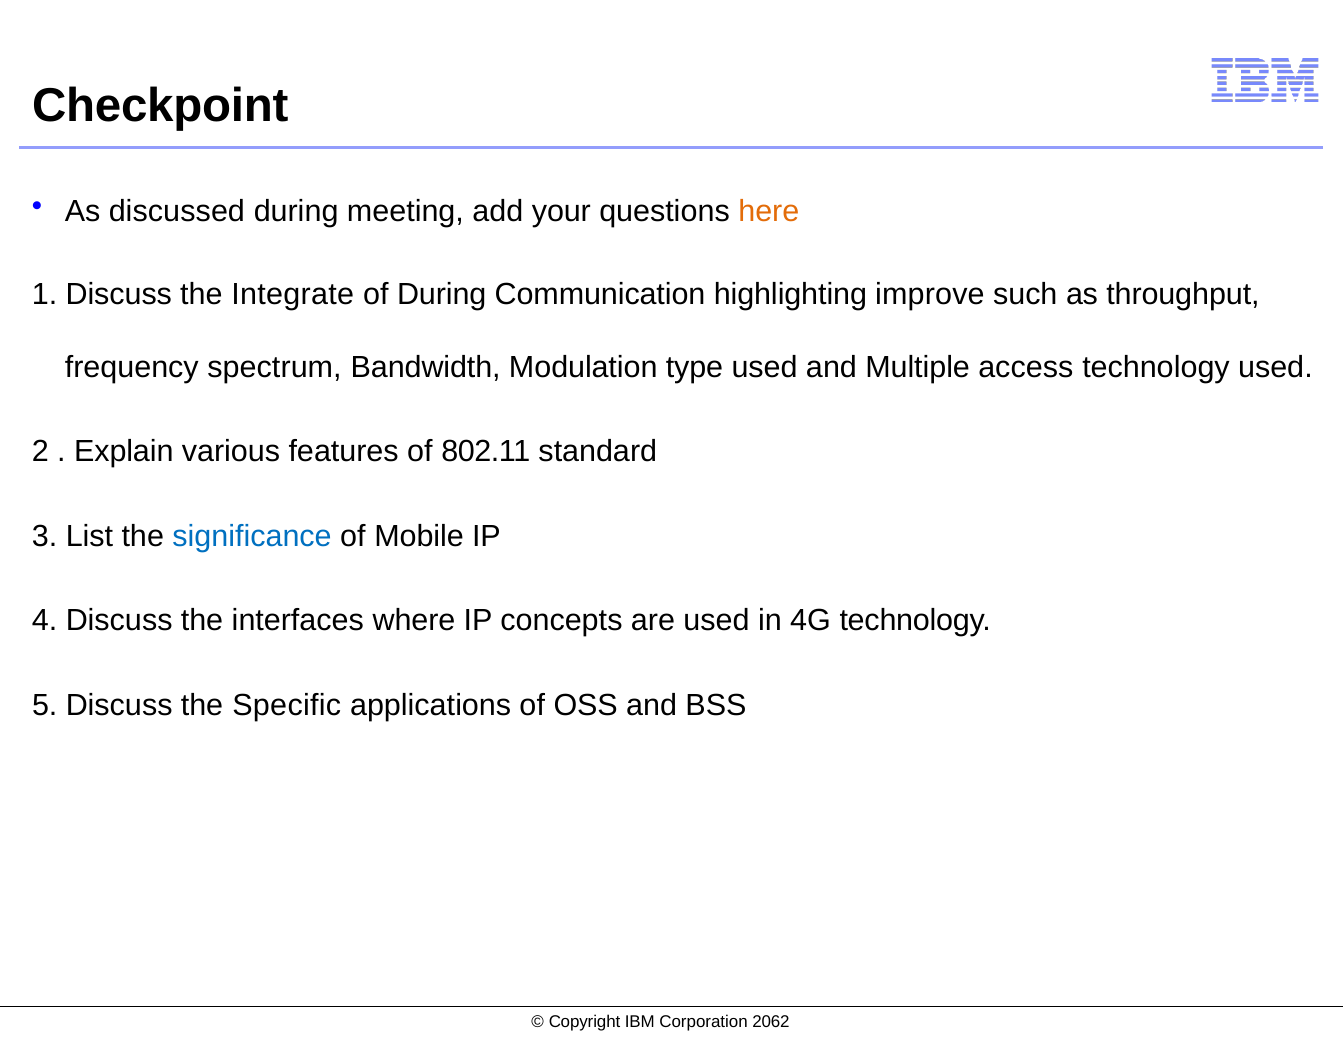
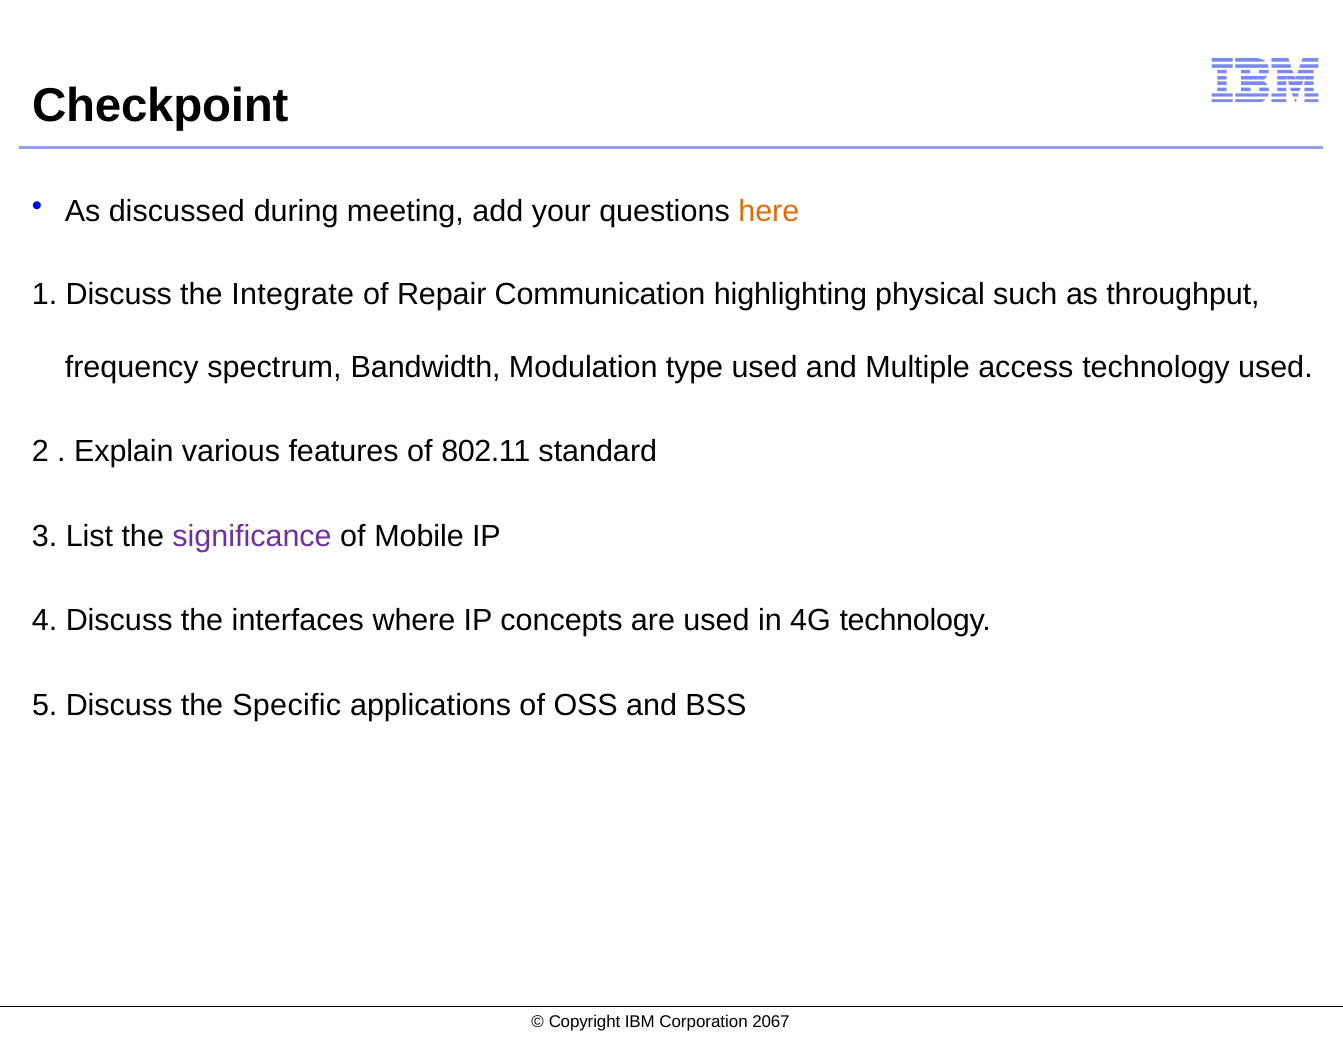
of During: During -> Repair
improve: improve -> physical
significance colour: blue -> purple
2062: 2062 -> 2067
